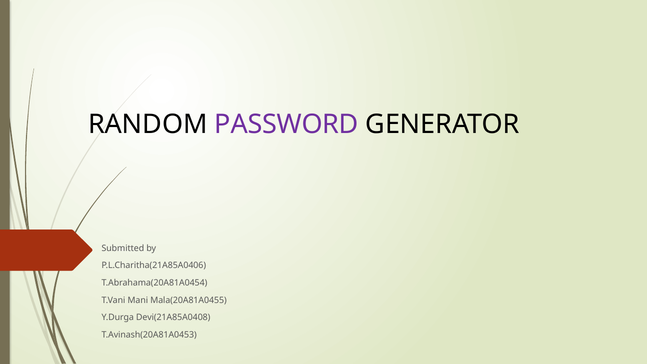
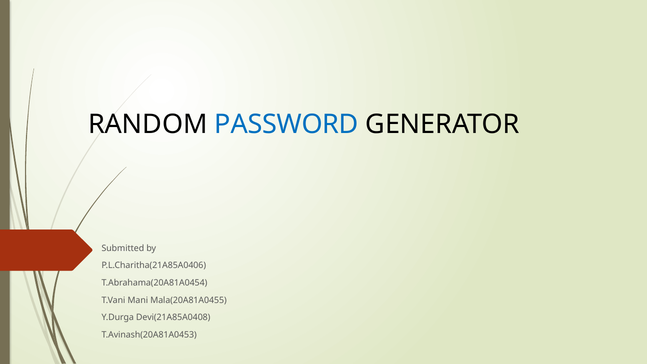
PASSWORD colour: purple -> blue
